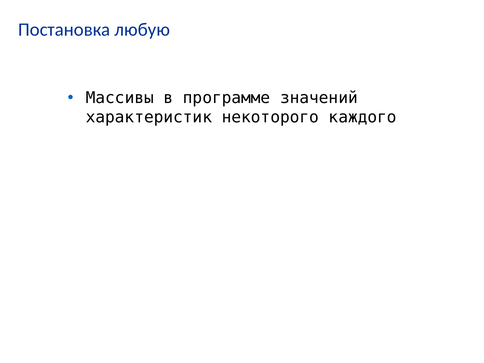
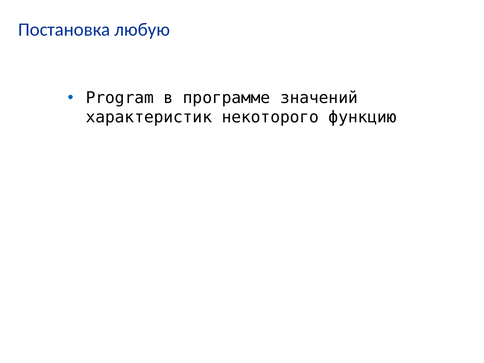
Массивы: Массивы -> Program
каждого: каждого -> функцию
